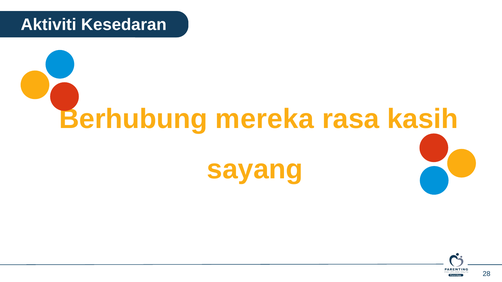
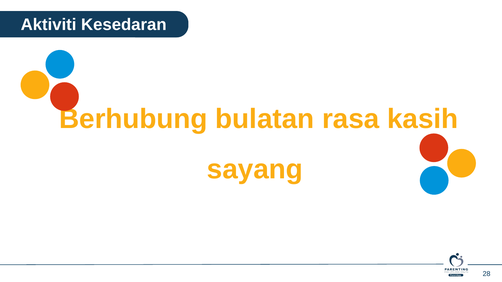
mereka: mereka -> bulatan
